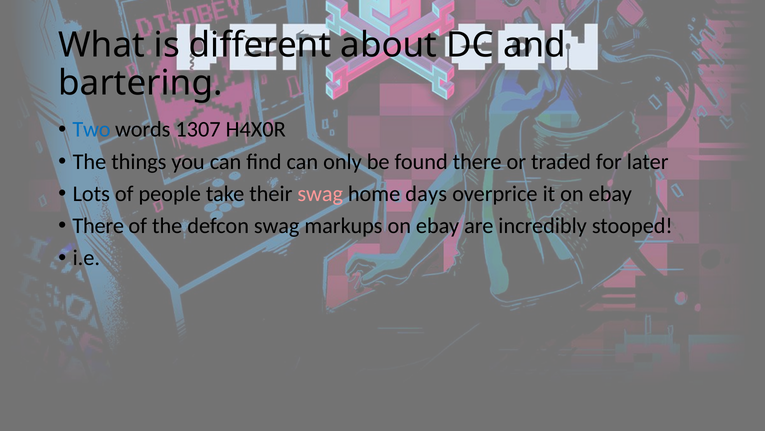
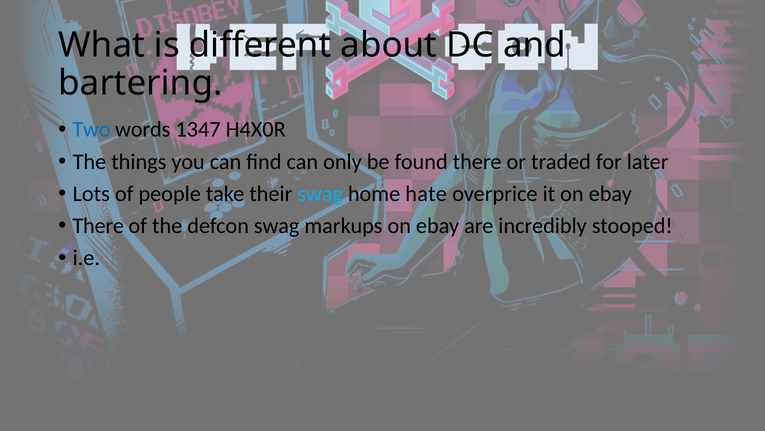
1307: 1307 -> 1347
swag at (320, 193) colour: pink -> light blue
days: days -> hate
